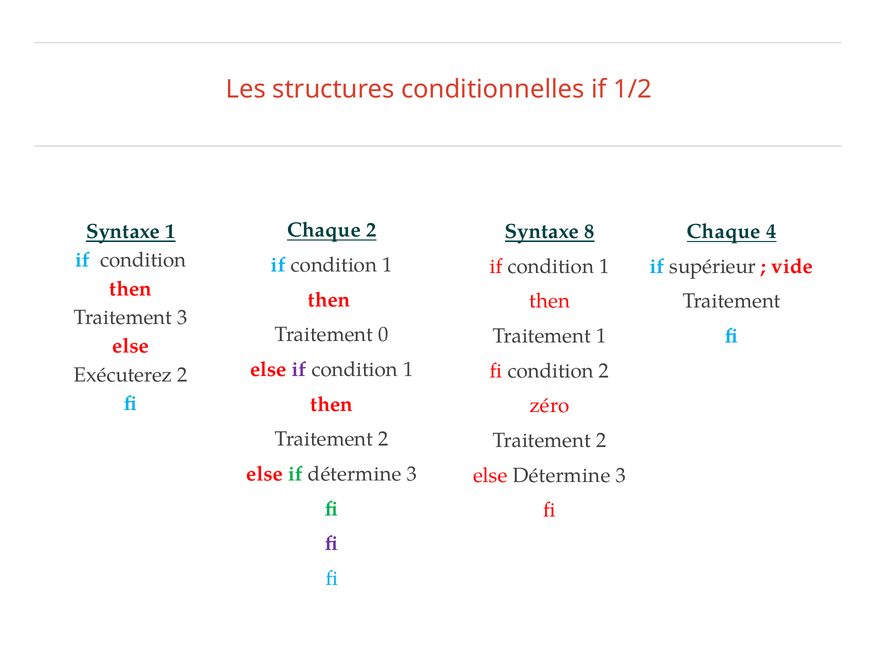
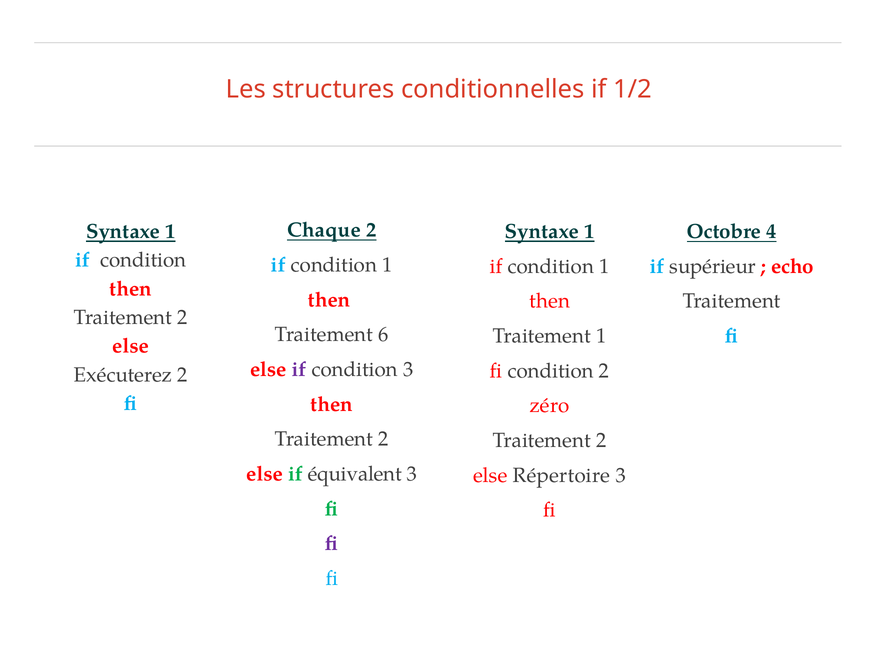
8 at (589, 232): 8 -> 1
Chaque at (724, 232): Chaque -> Octobre
vide: vide -> echo
3 at (182, 318): 3 -> 2
0: 0 -> 6
else if condition 1: 1 -> 3
if détermine: détermine -> équivalent
else Détermine: Détermine -> Répertoire
